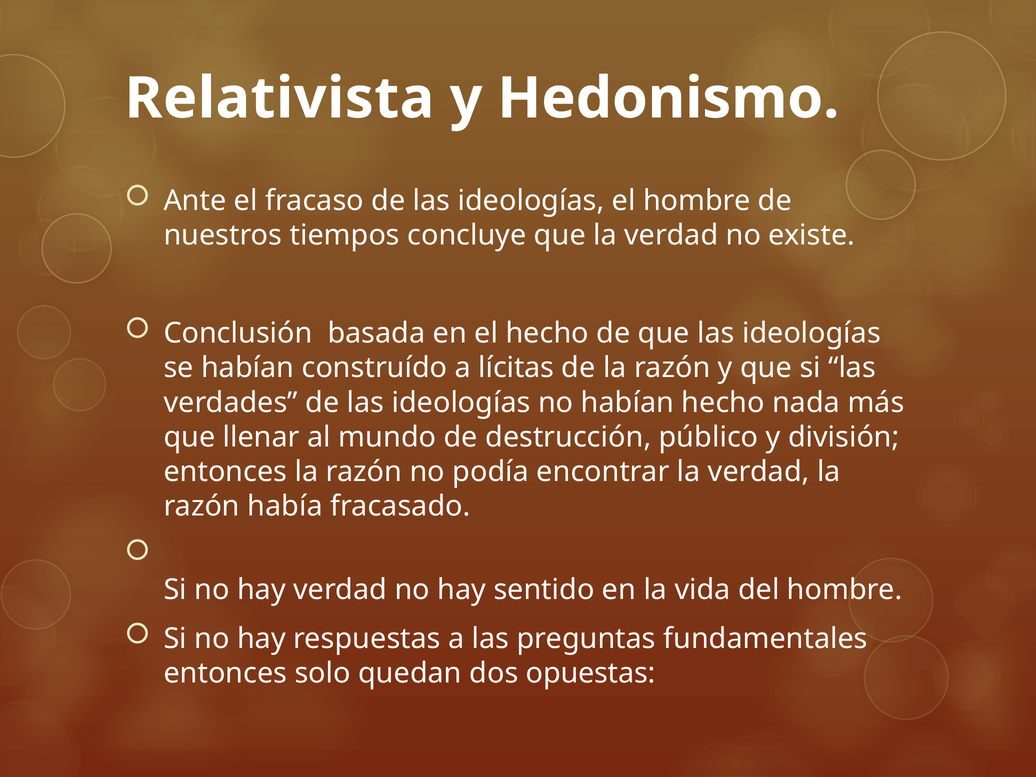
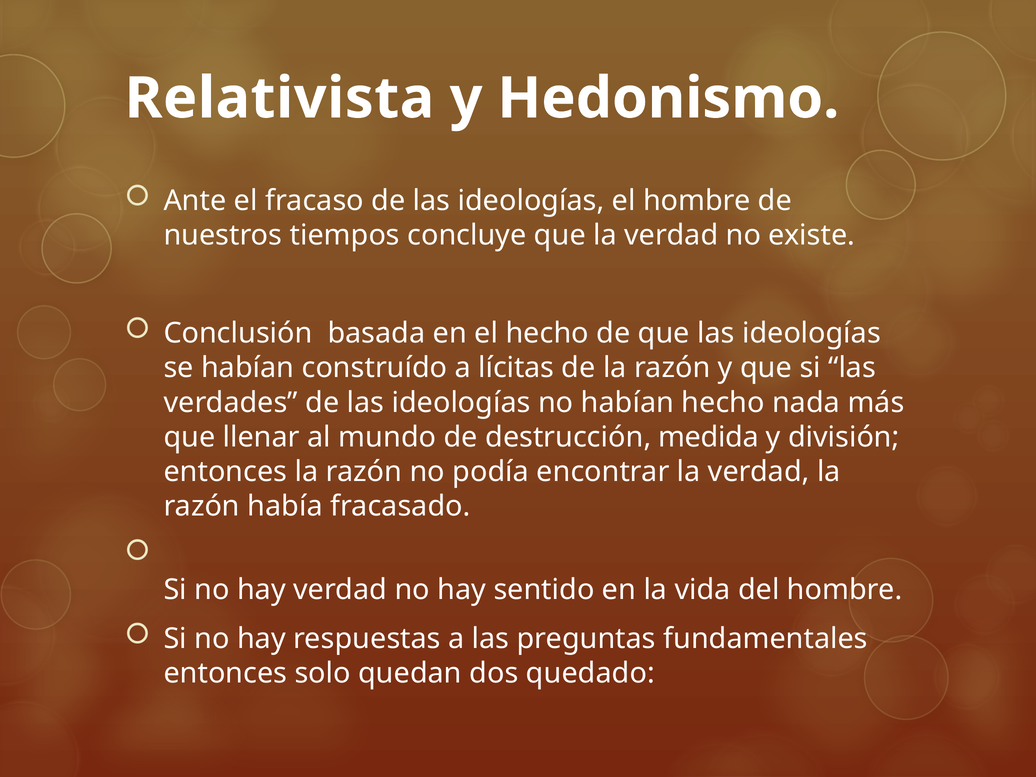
público: público -> medida
opuestas: opuestas -> quedado
